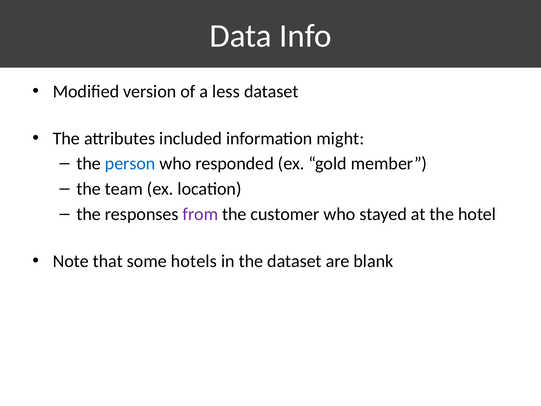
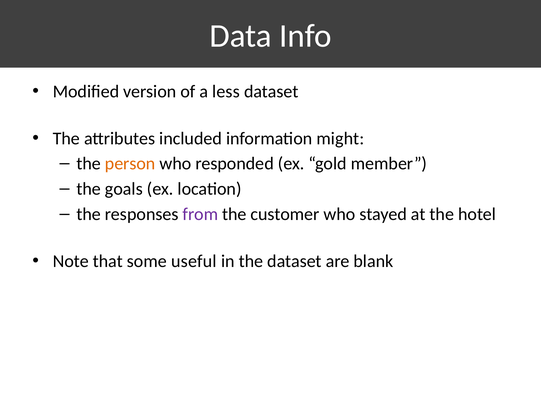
person colour: blue -> orange
team: team -> goals
hotels: hotels -> useful
